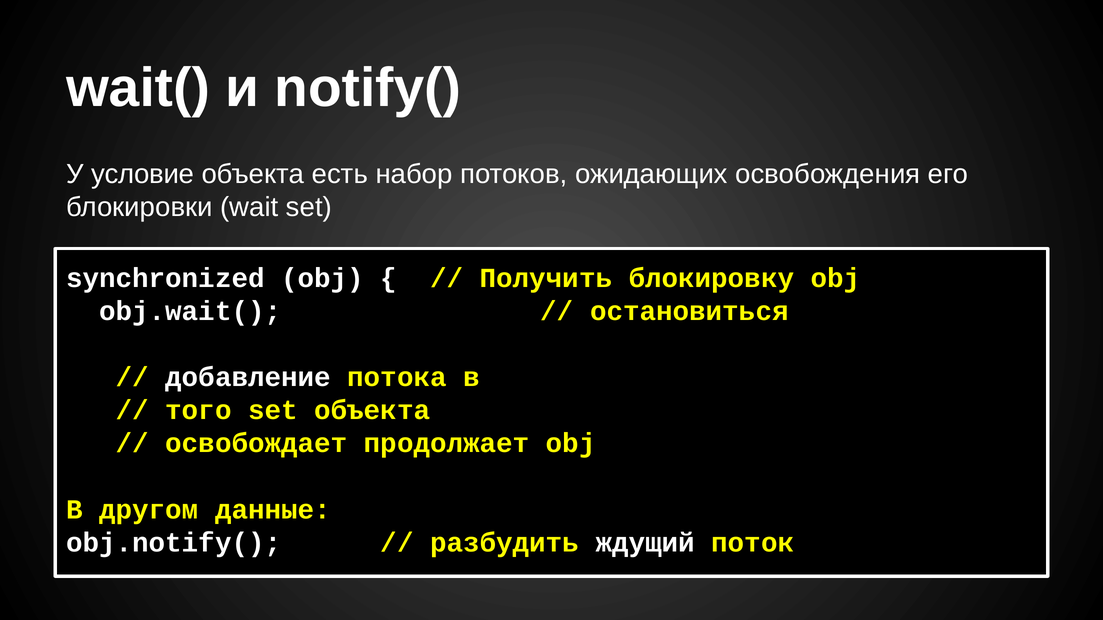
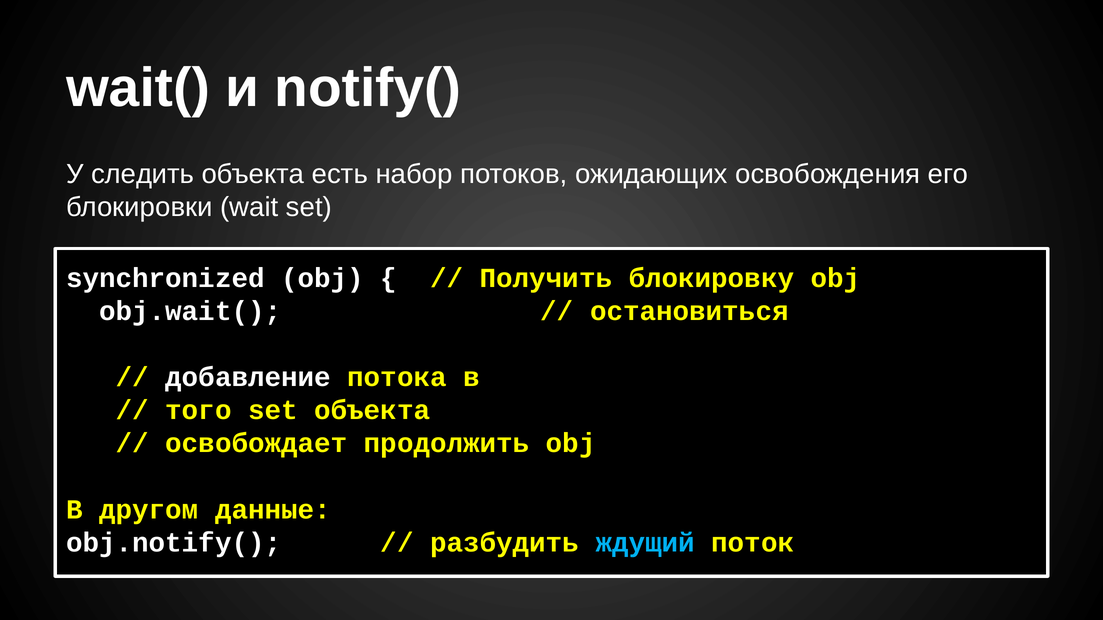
условие: условие -> следить
продолжает: продолжает -> продолжить
ждущий colour: white -> light blue
